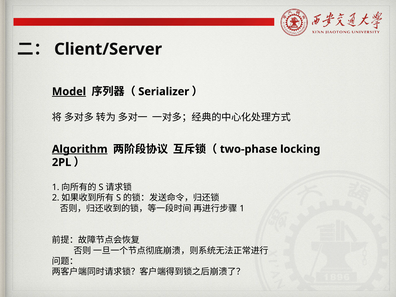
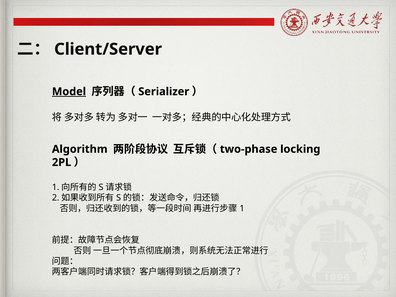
Algorithm underline: present -> none
